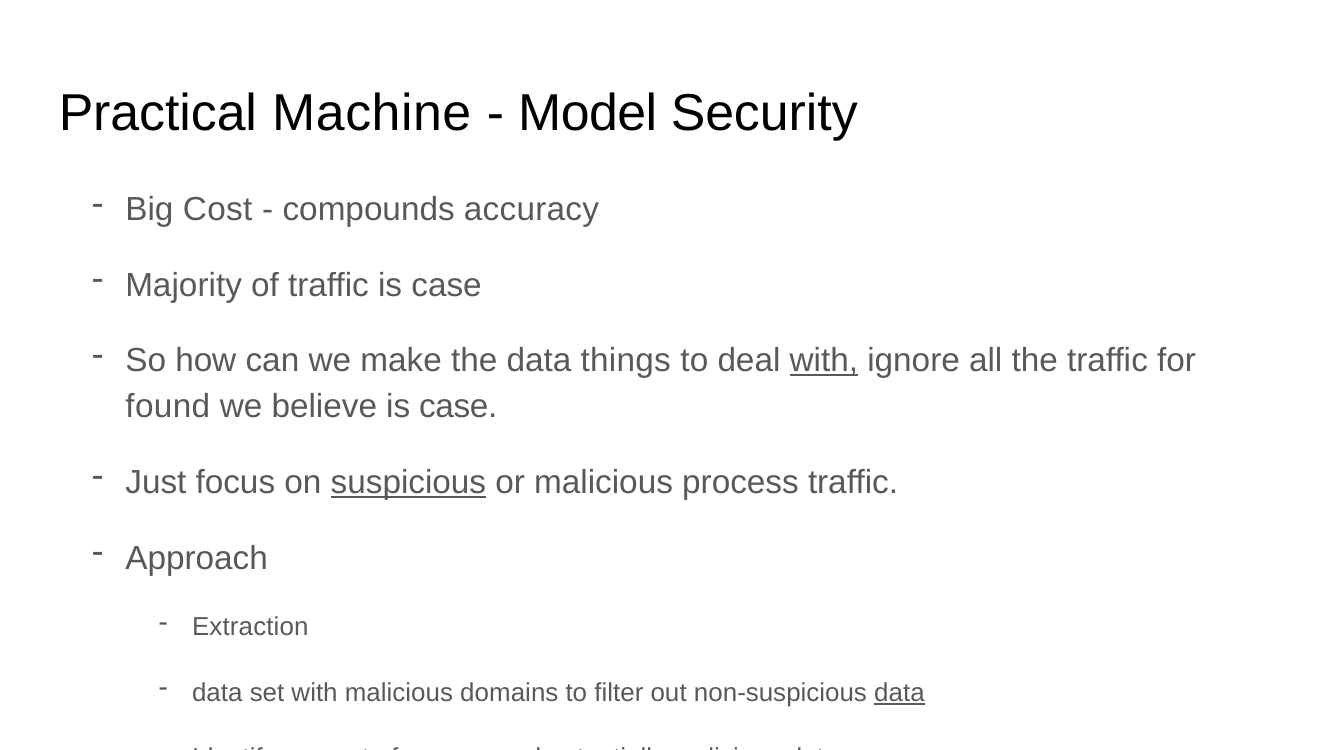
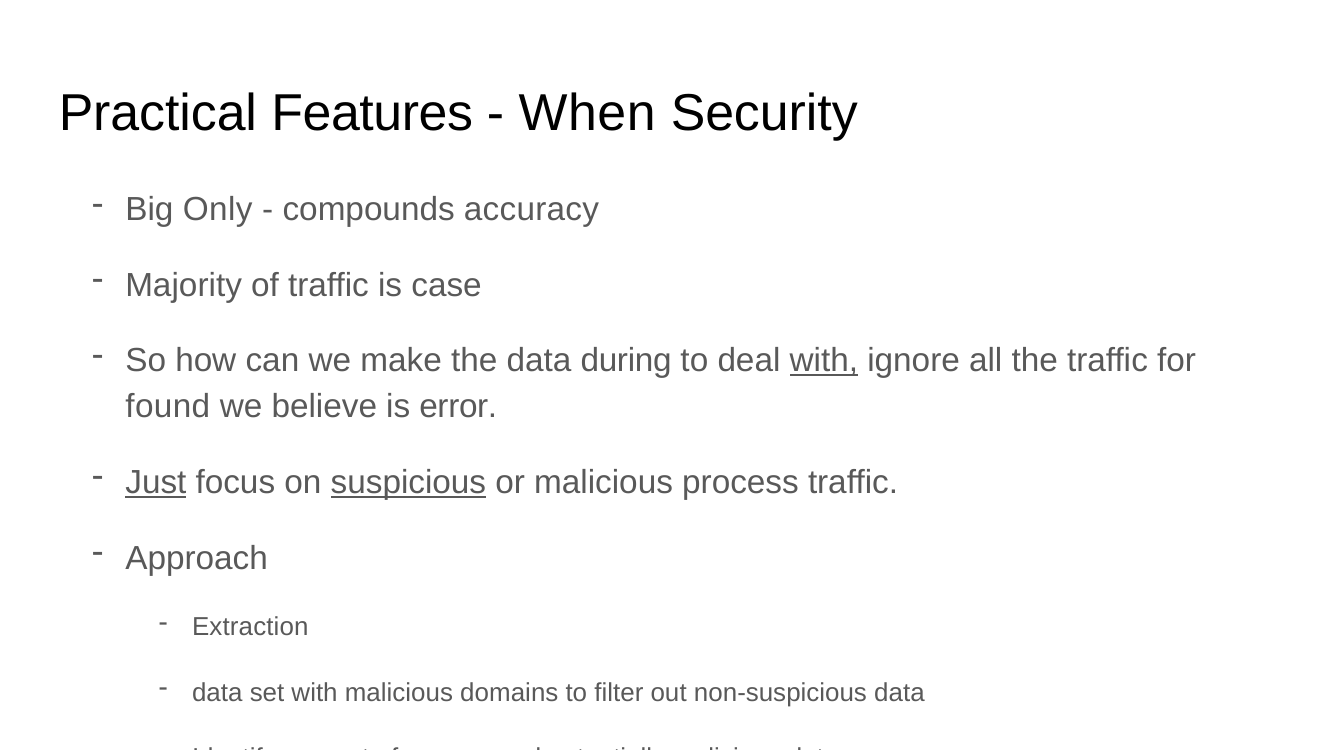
Machine: Machine -> Features
Model: Model -> When
Cost: Cost -> Only
things: things -> during
believe is case: case -> error
Just underline: none -> present
data at (899, 692) underline: present -> none
